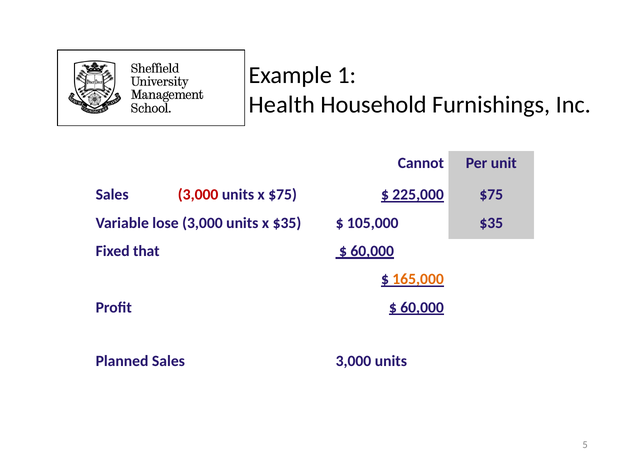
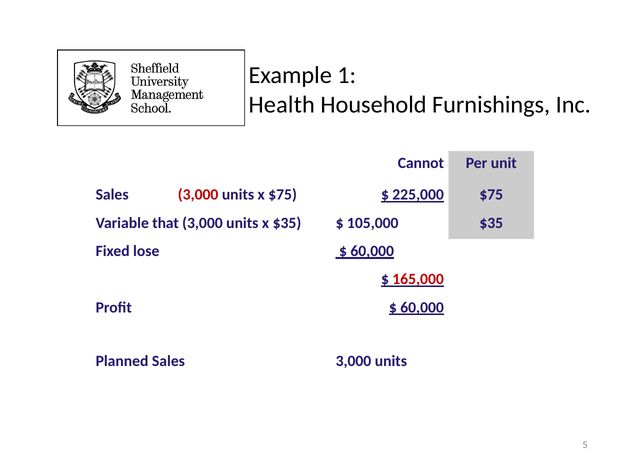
lose: lose -> that
that: that -> lose
165,000 colour: orange -> red
